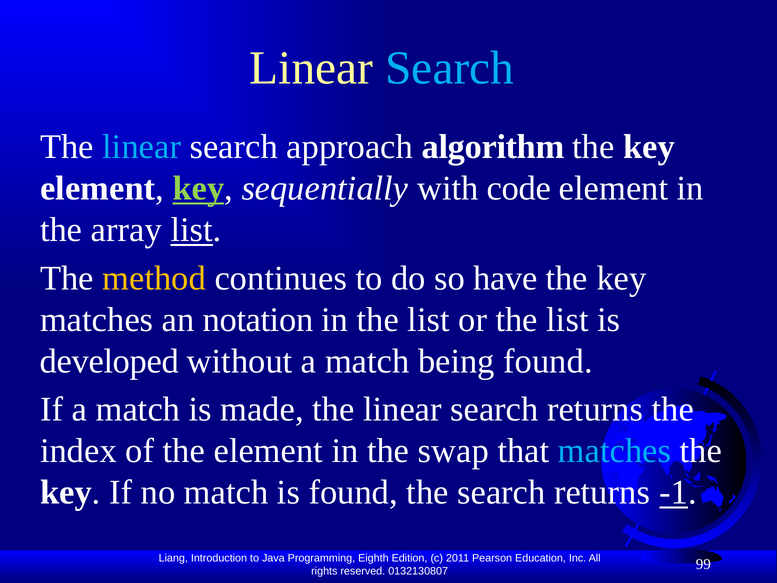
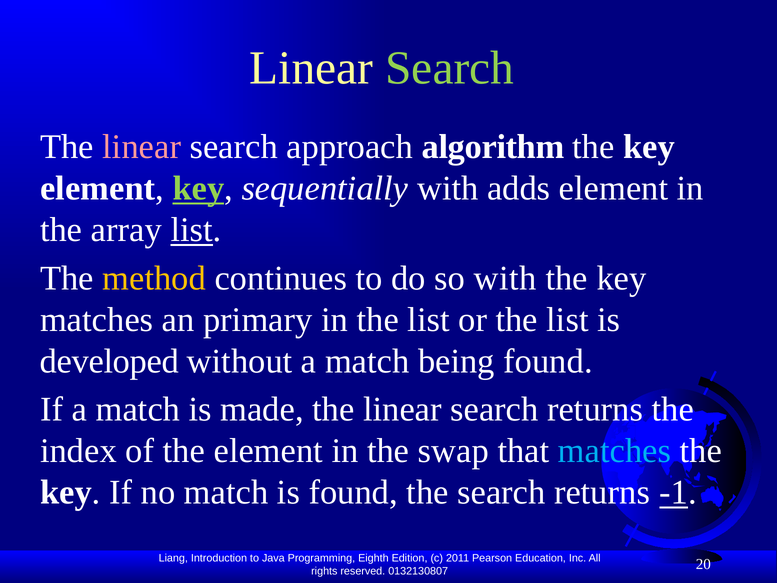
Search at (450, 68) colour: light blue -> light green
linear at (142, 147) colour: light blue -> pink
code: code -> adds
so have: have -> with
notation: notation -> primary
99: 99 -> 20
